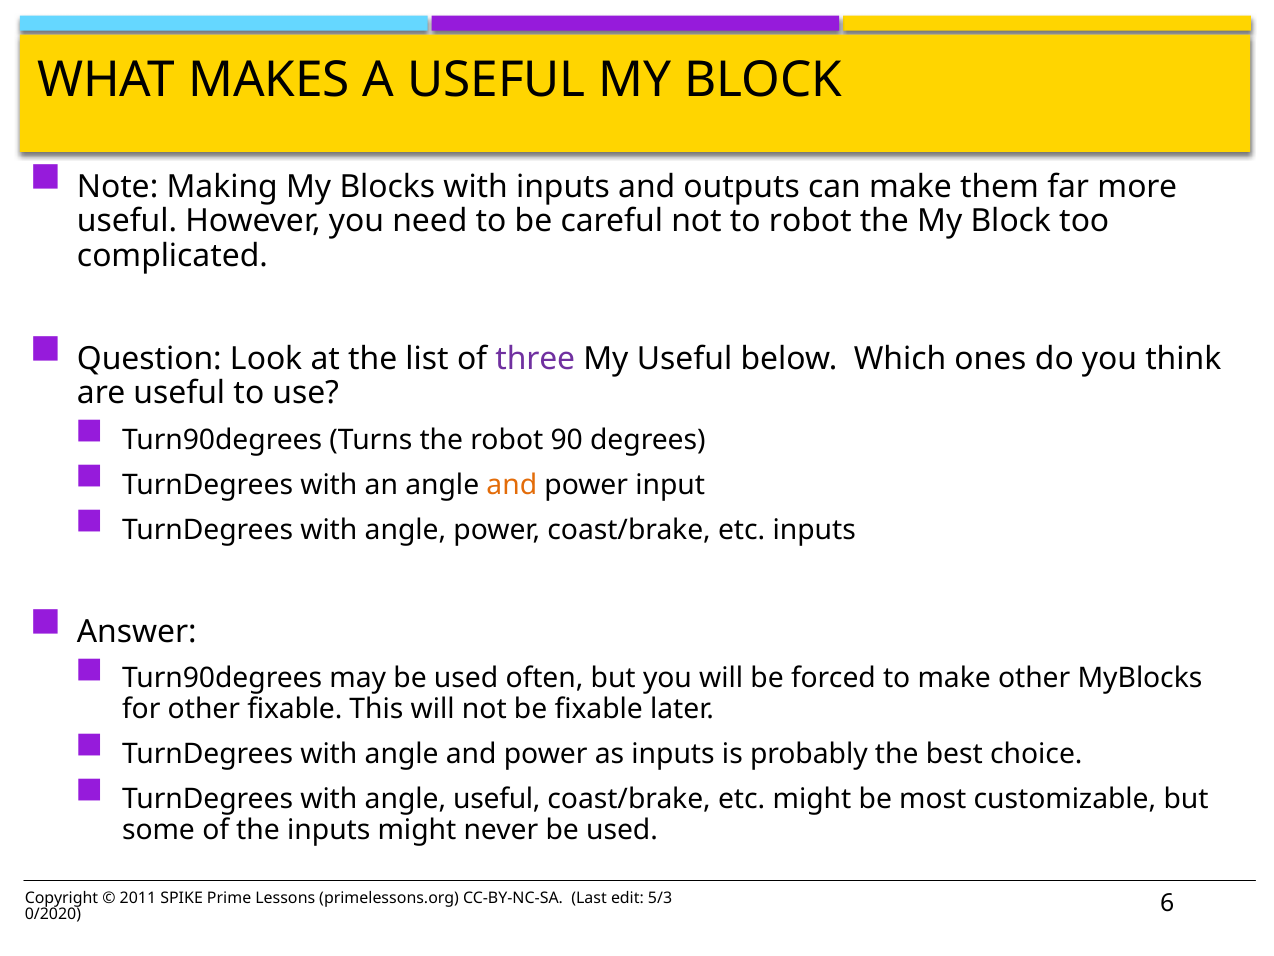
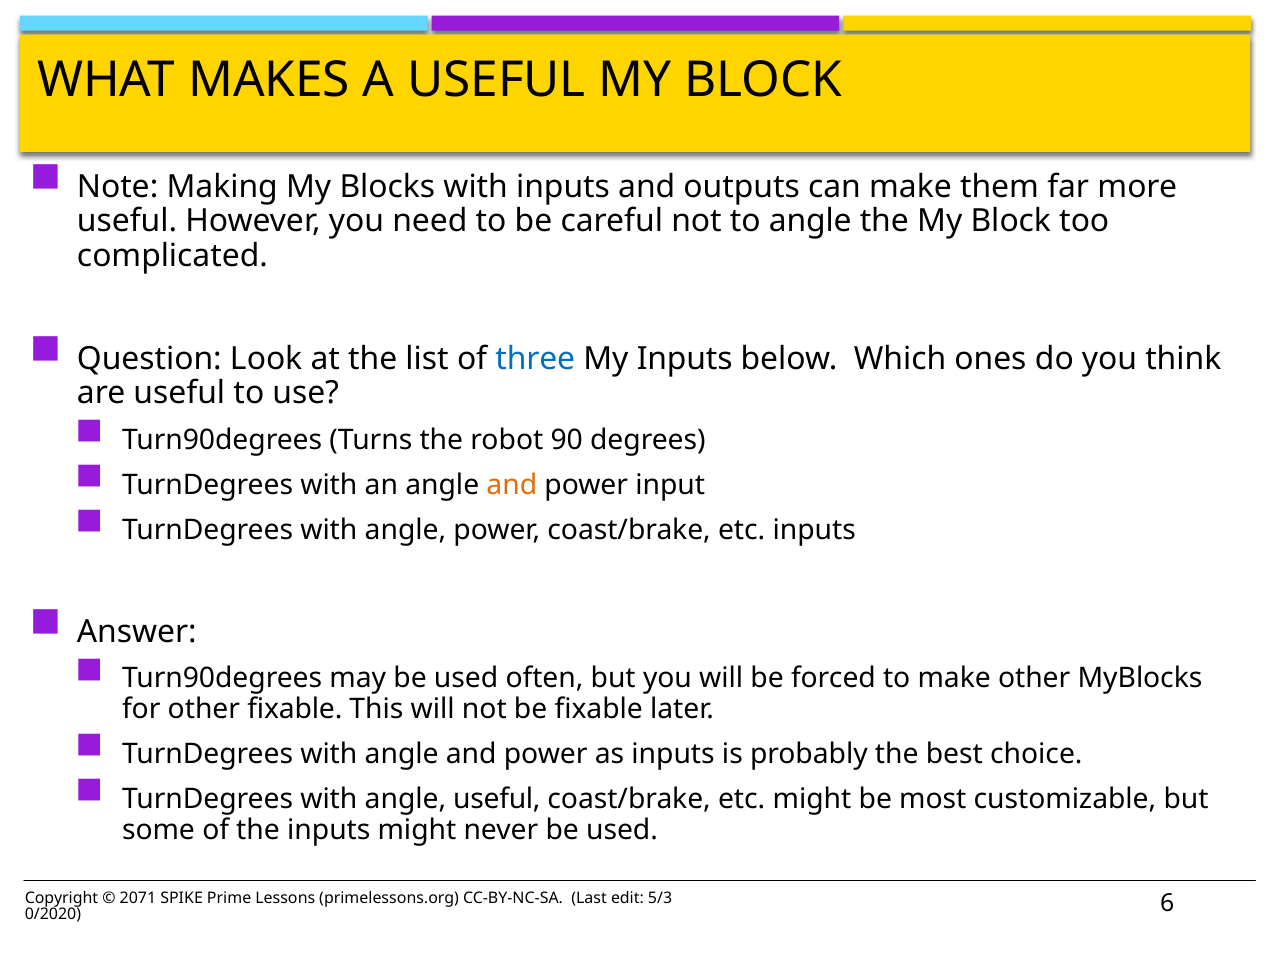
to robot: robot -> angle
three colour: purple -> blue
My Useful: Useful -> Inputs
2011: 2011 -> 2071
